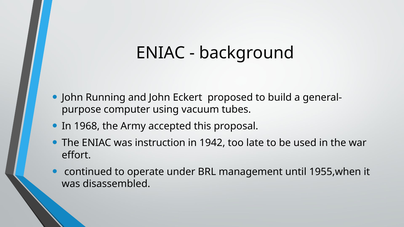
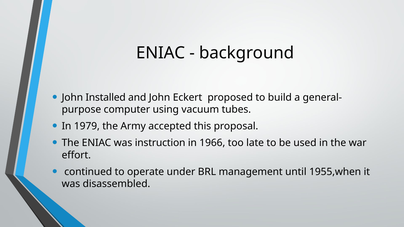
Running: Running -> Installed
1968: 1968 -> 1979
1942: 1942 -> 1966
